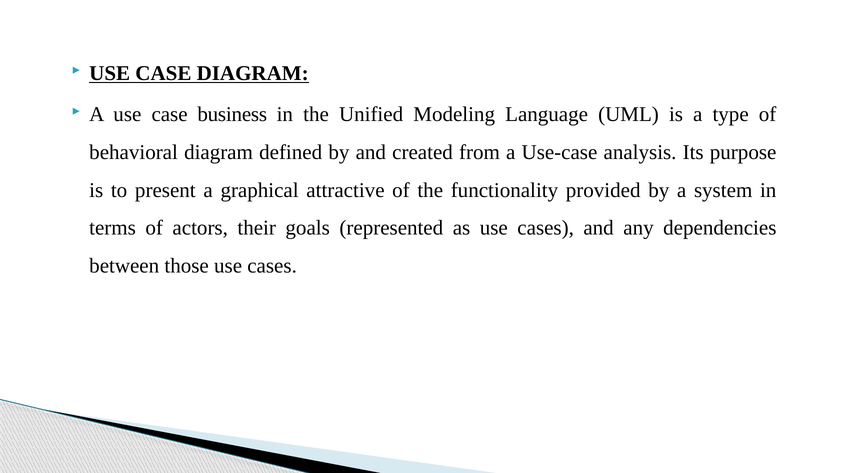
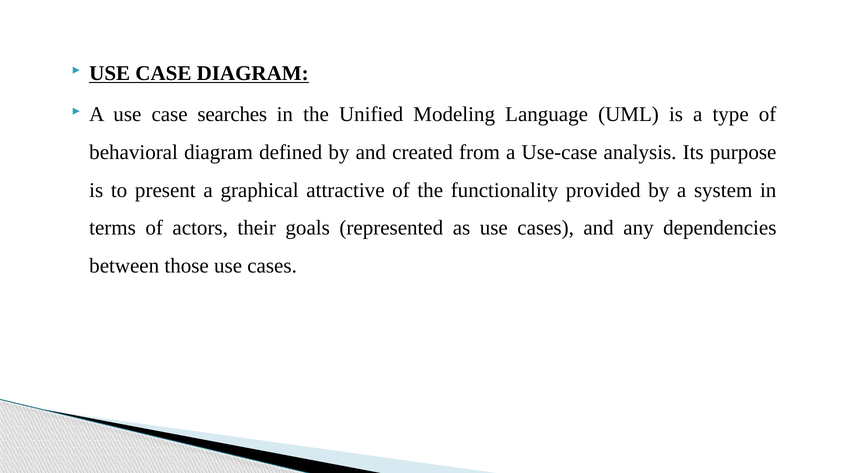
business: business -> searches
